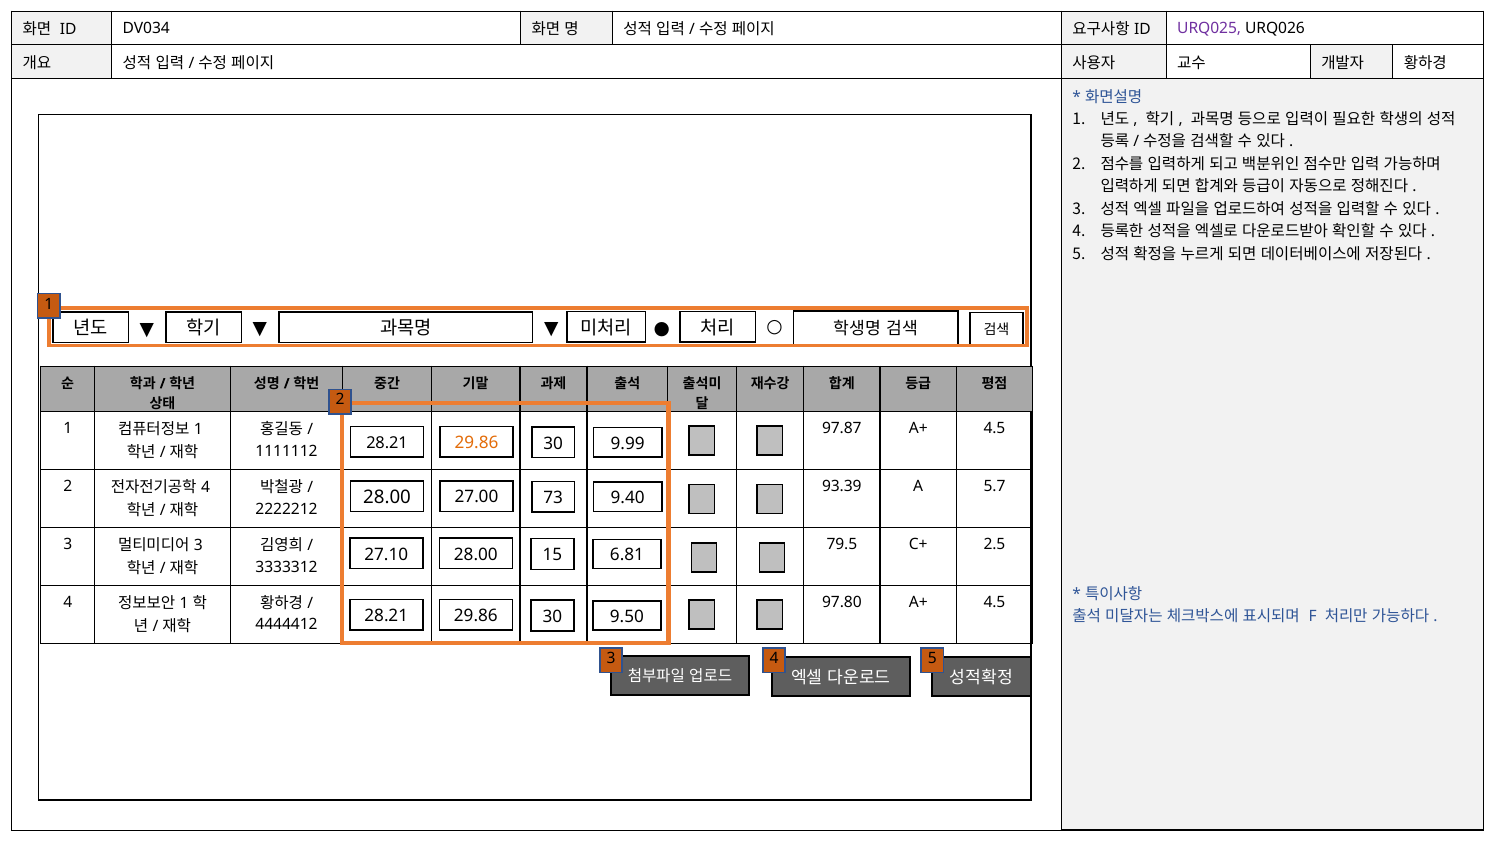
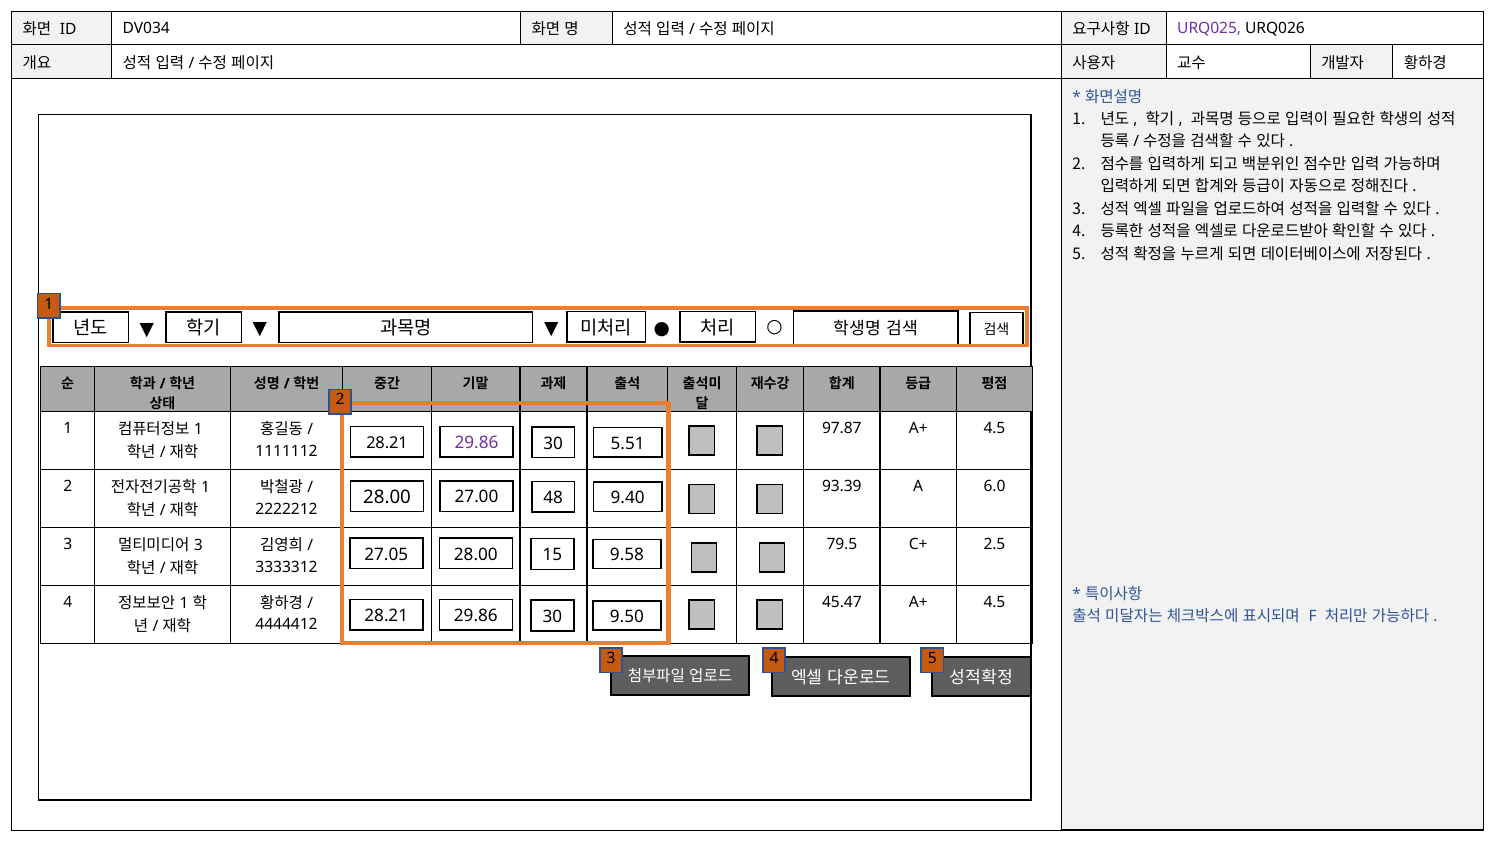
29.86 at (477, 443) colour: orange -> purple
9.99: 9.99 -> 5.51
4 at (205, 488): 4 -> 1
5.7: 5.7 -> 6.0
73: 73 -> 48
27.10: 27.10 -> 27.05
6.81: 6.81 -> 9.58
97.80: 97.80 -> 45.47
